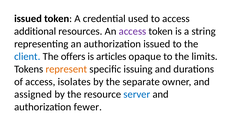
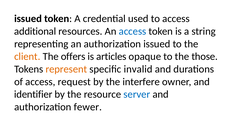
access at (133, 31) colour: purple -> blue
client colour: blue -> orange
limits: limits -> those
issuing: issuing -> invalid
isolates: isolates -> request
separate: separate -> interfere
assigned: assigned -> identifier
